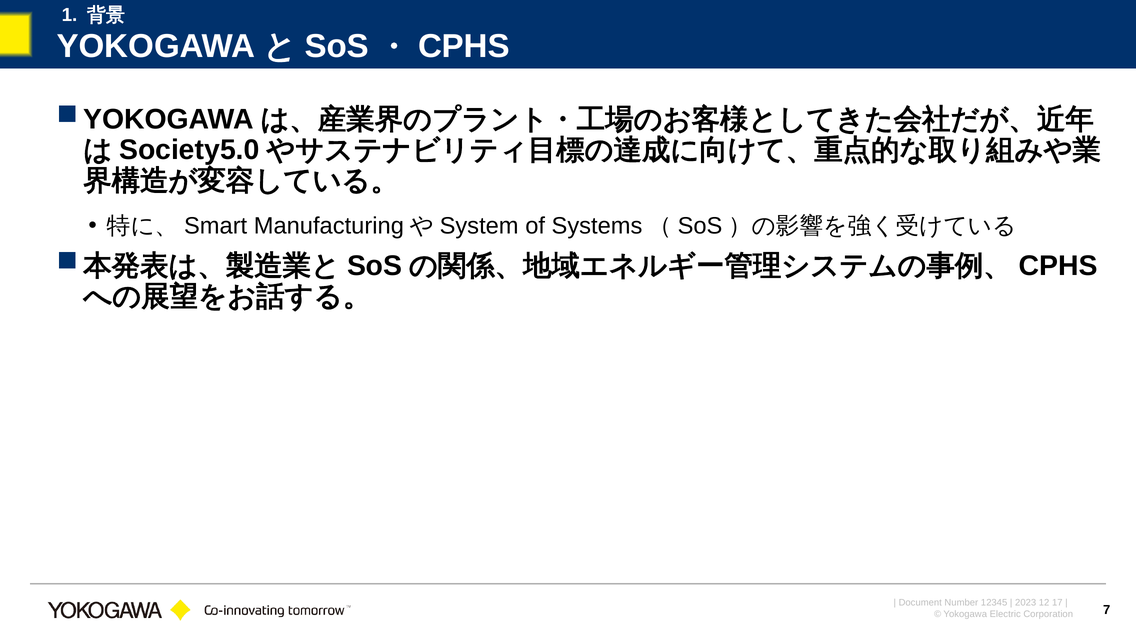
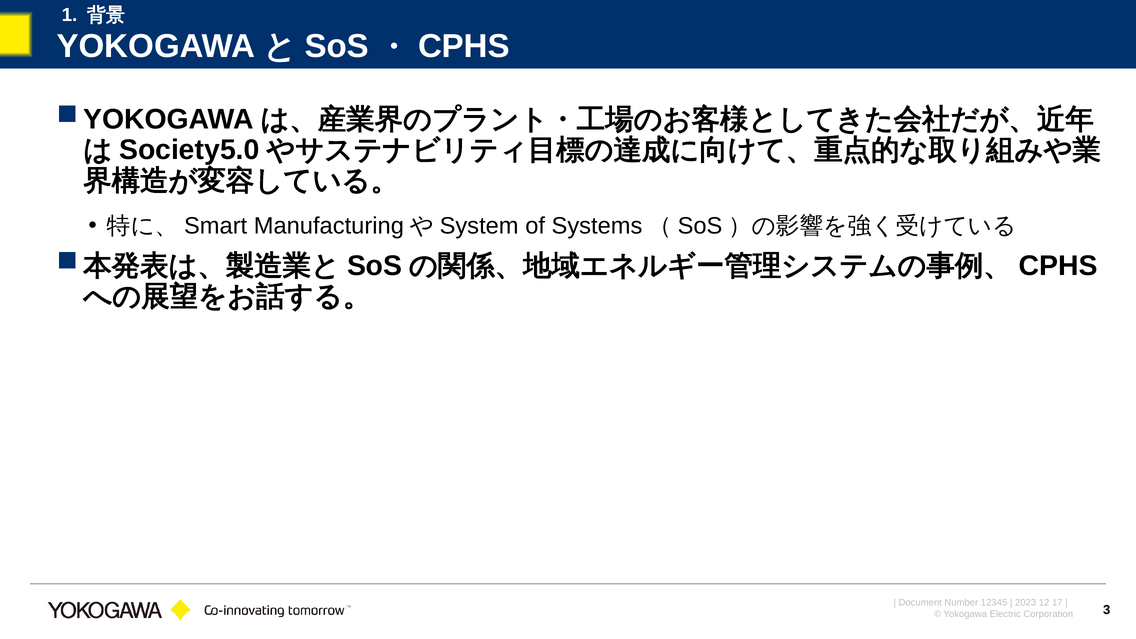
7: 7 -> 3
